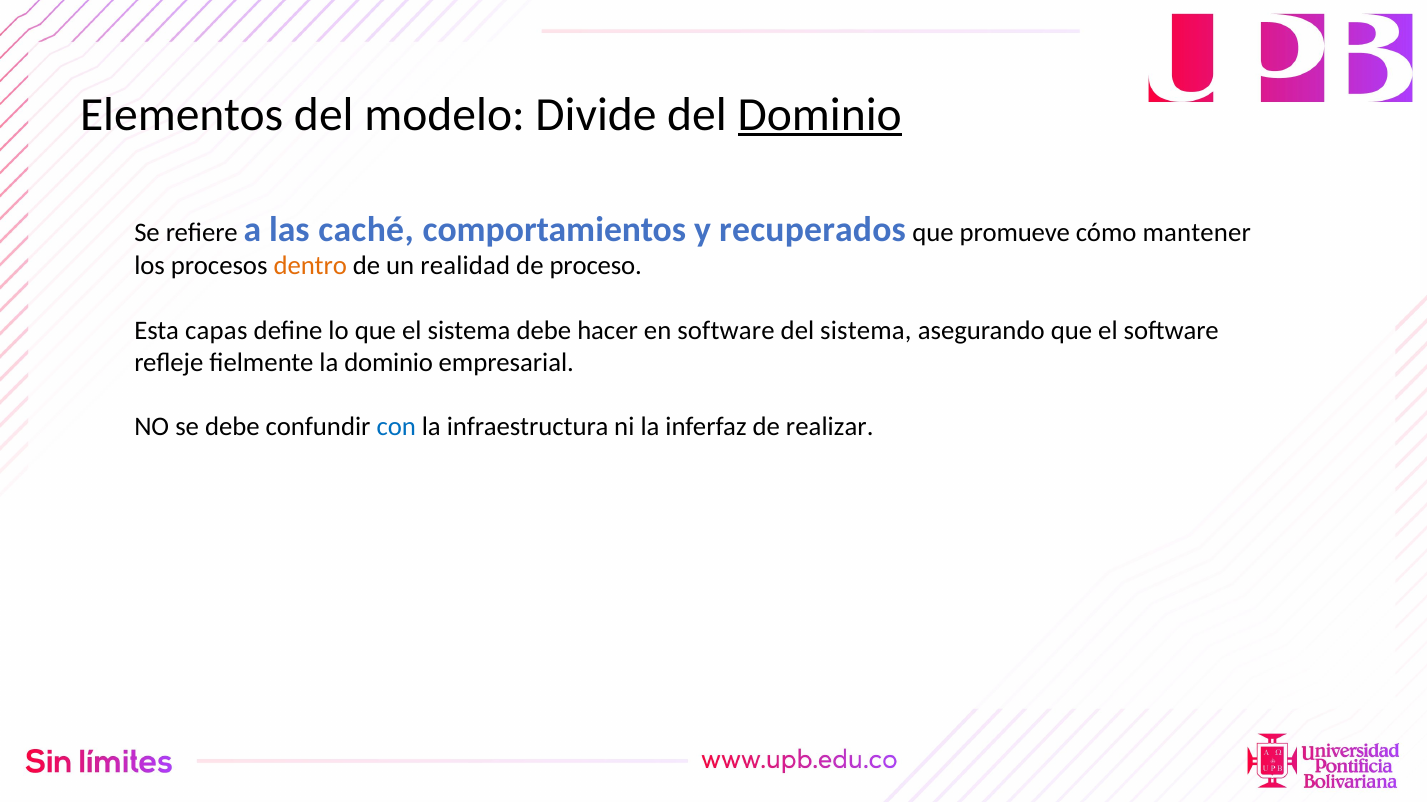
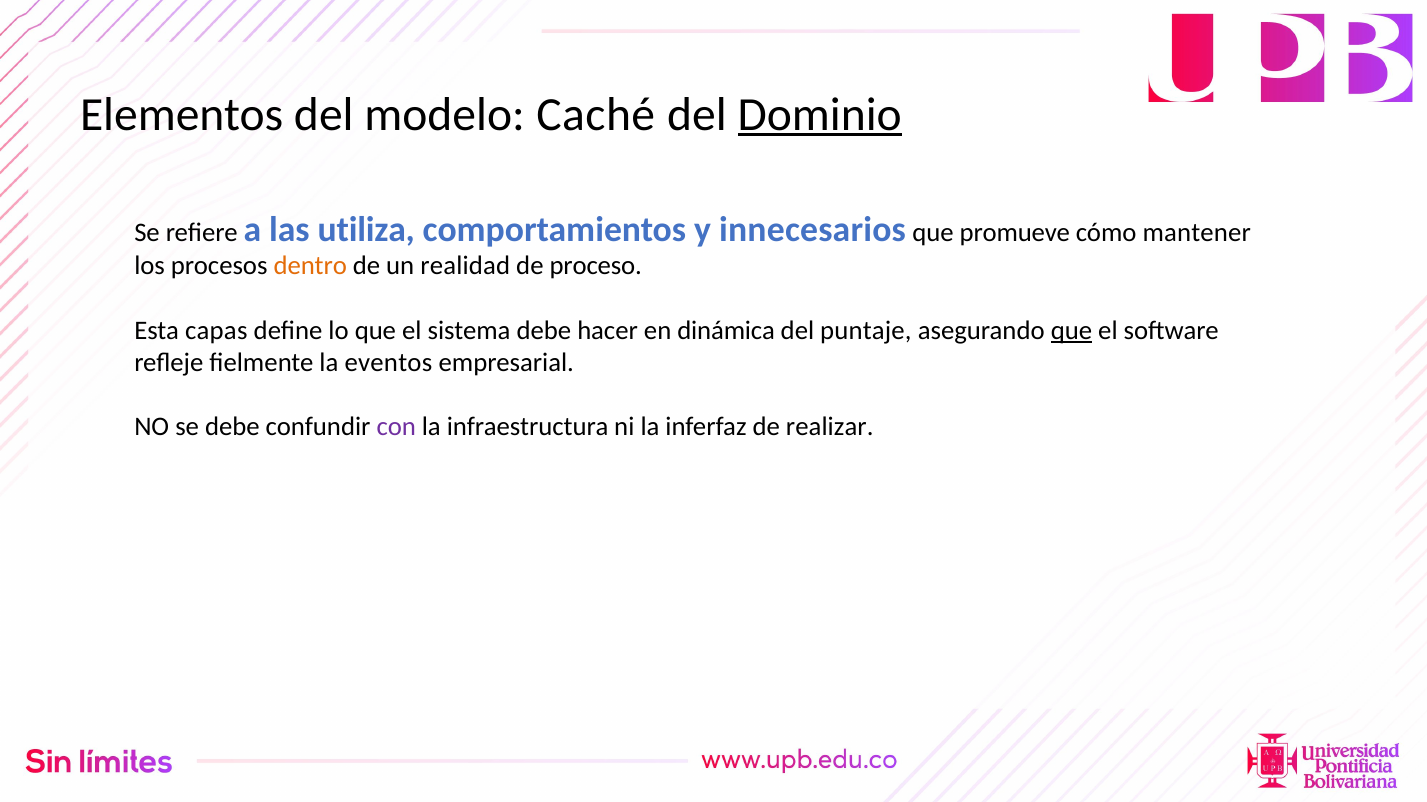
Divide: Divide -> Caché
caché: caché -> utiliza
recuperados: recuperados -> innecesarios
en software: software -> dinámica
del sistema: sistema -> puntaje
que at (1071, 331) underline: none -> present
la dominio: dominio -> eventos
con colour: blue -> purple
